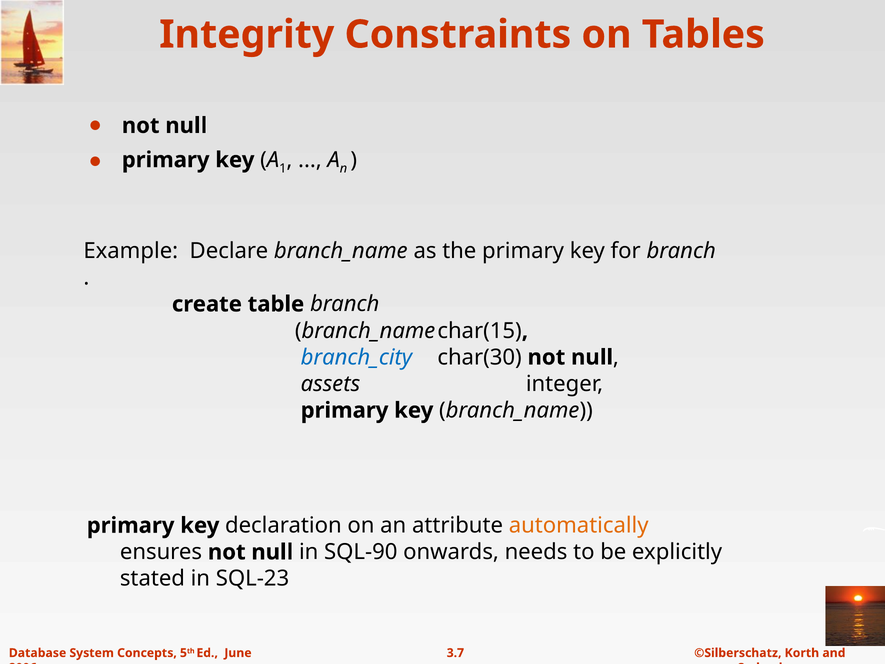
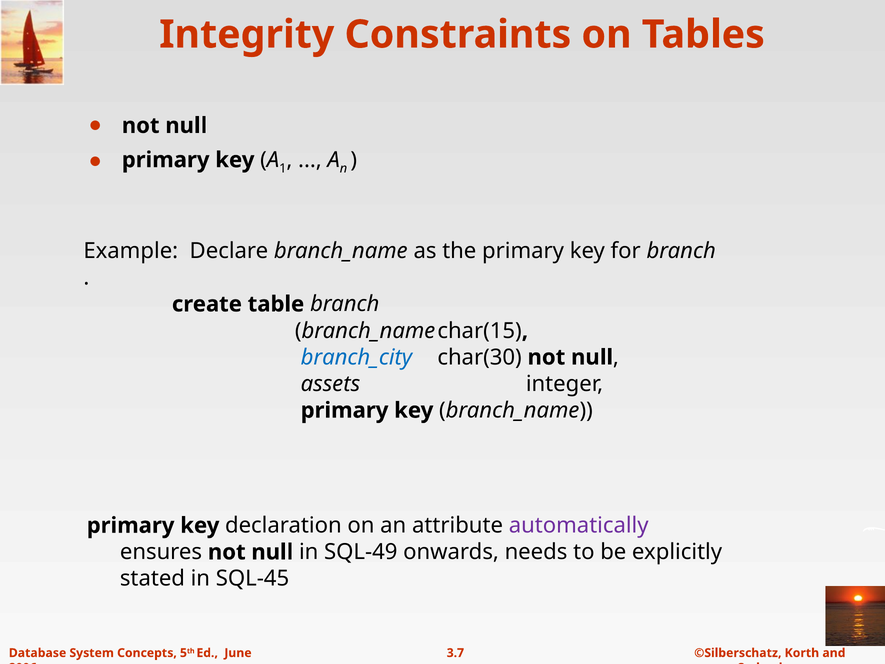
automatically colour: orange -> purple
SQL-90: SQL-90 -> SQL-49
SQL-23: SQL-23 -> SQL-45
